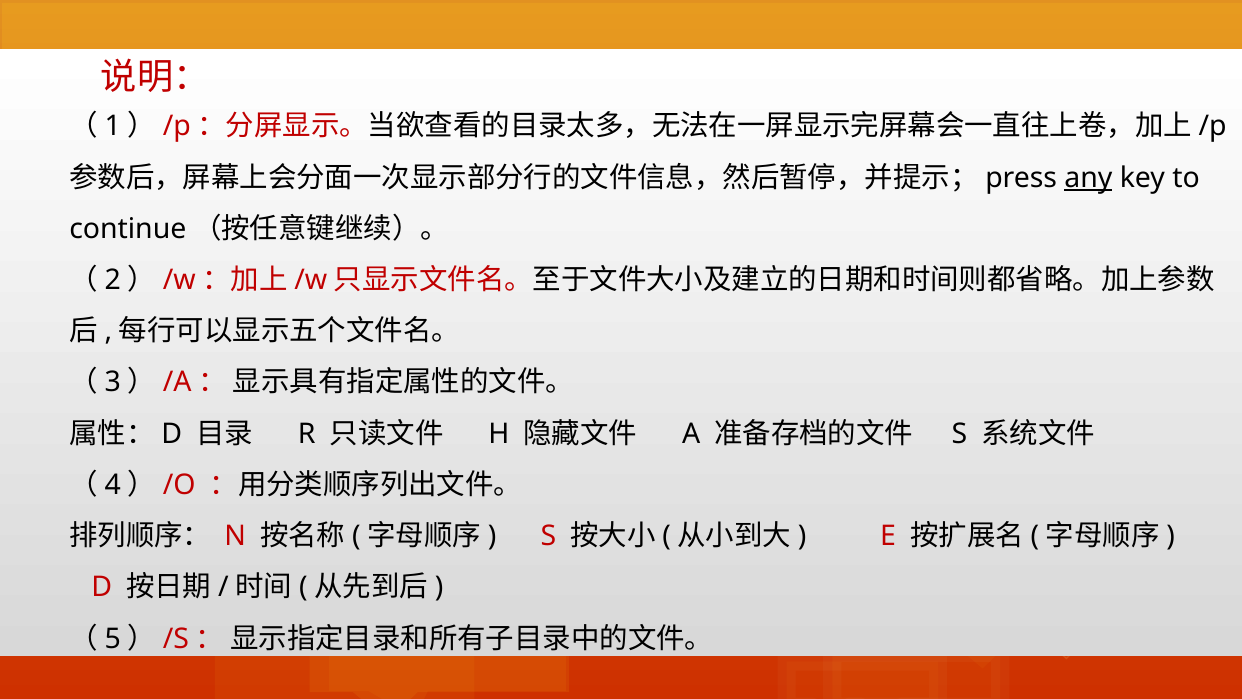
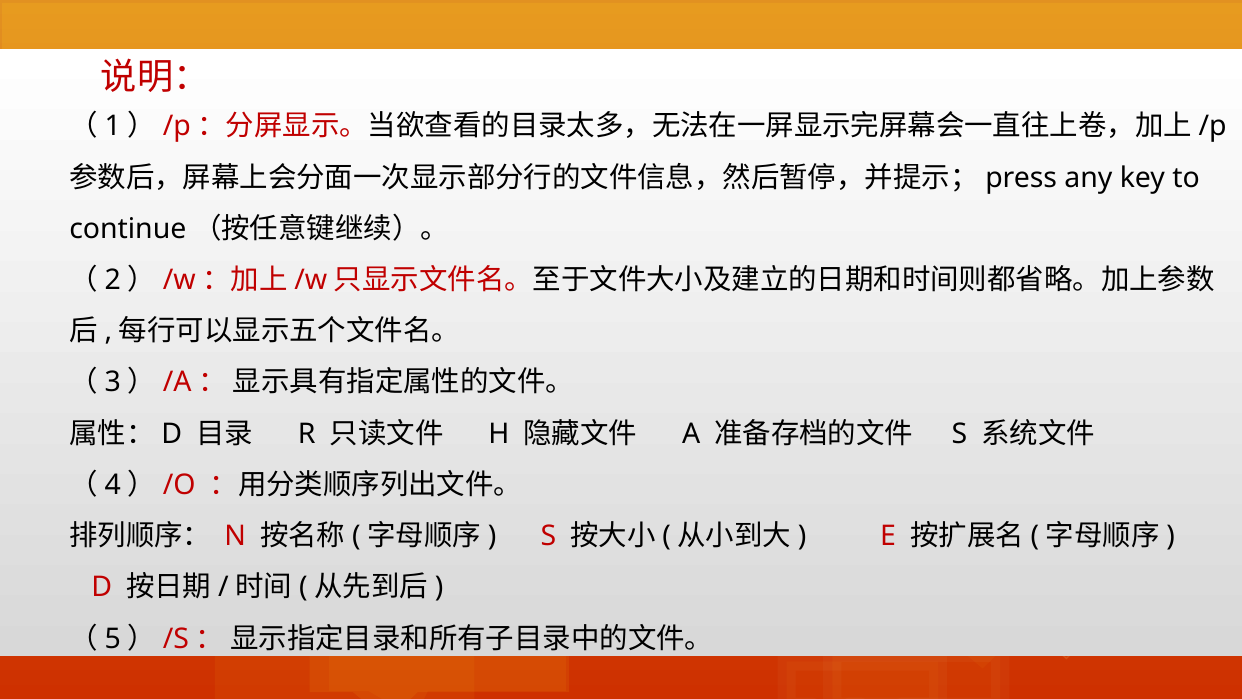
any underline: present -> none
